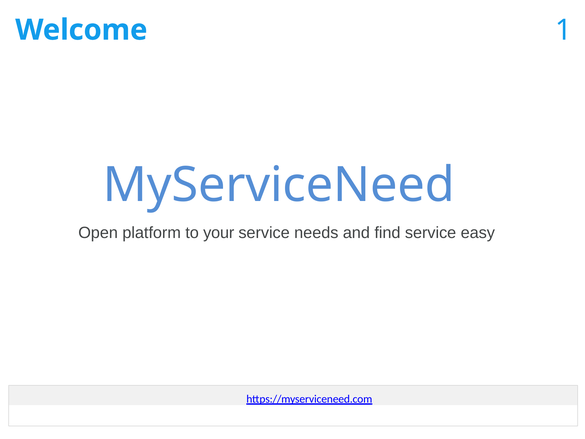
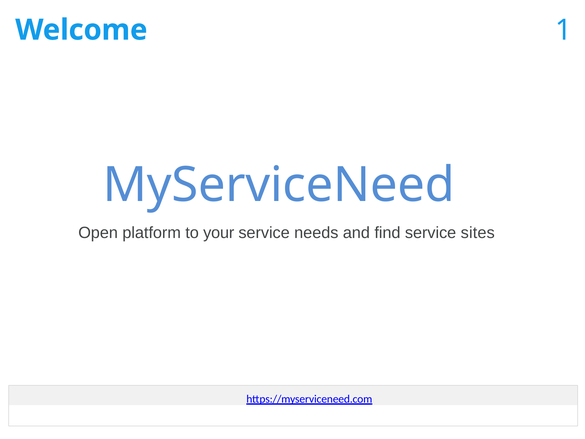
easy: easy -> sites
